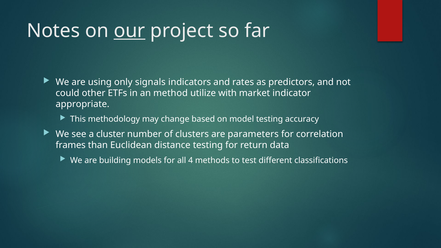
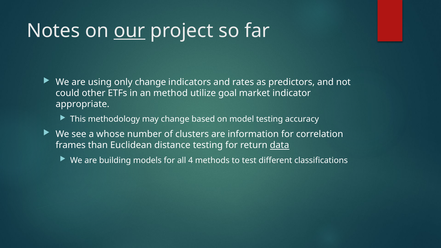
only signals: signals -> change
with: with -> goal
cluster: cluster -> whose
parameters: parameters -> information
data underline: none -> present
